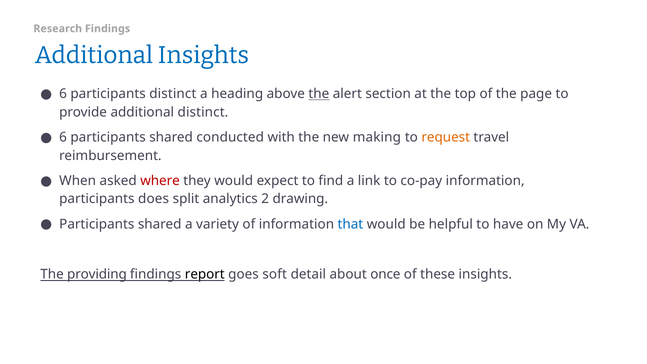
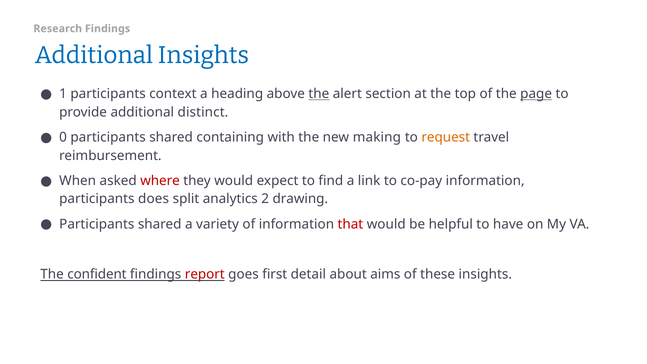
6 at (63, 94): 6 -> 1
participants distinct: distinct -> context
page underline: none -> present
6 at (63, 137): 6 -> 0
conducted: conducted -> containing
that colour: blue -> red
providing: providing -> confident
report colour: black -> red
soft: soft -> first
once: once -> aims
